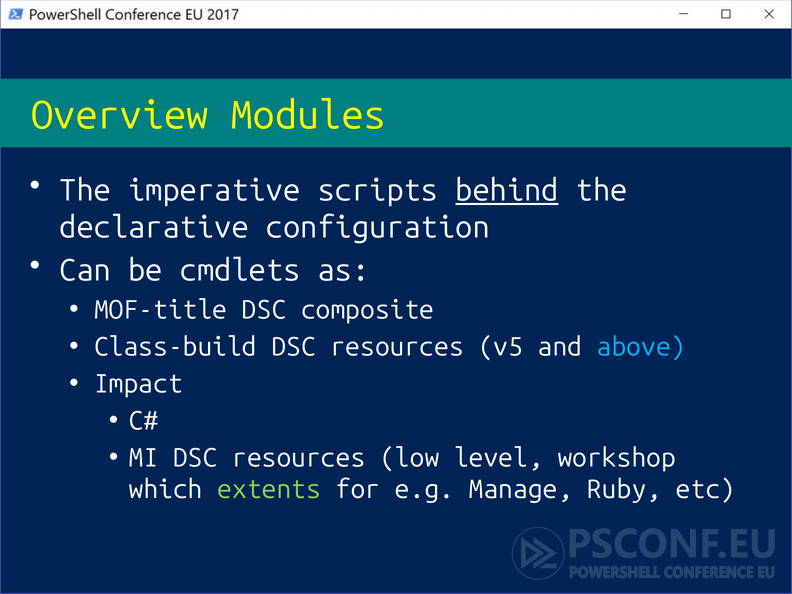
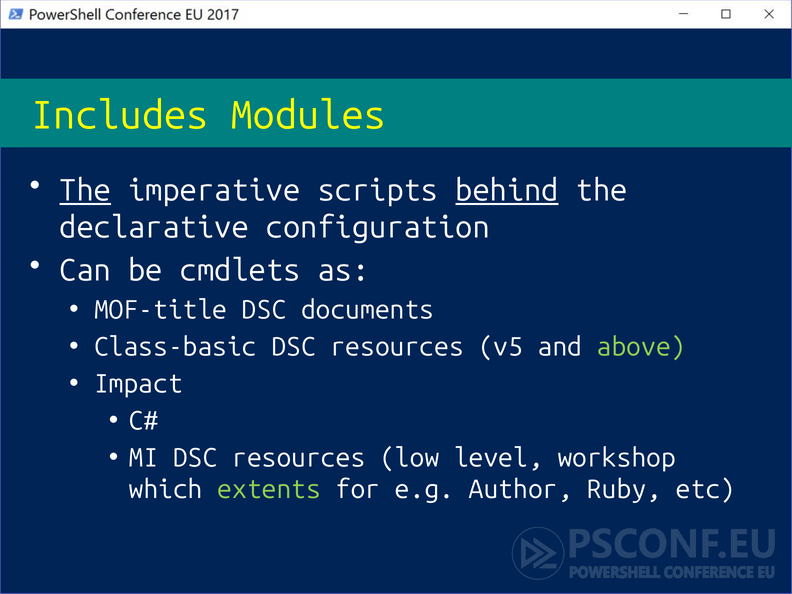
Overview: Overview -> Includes
The at (85, 191) underline: none -> present
composite: composite -> documents
Class-build: Class-build -> Class-basic
above colour: light blue -> light green
Manage: Manage -> Author
